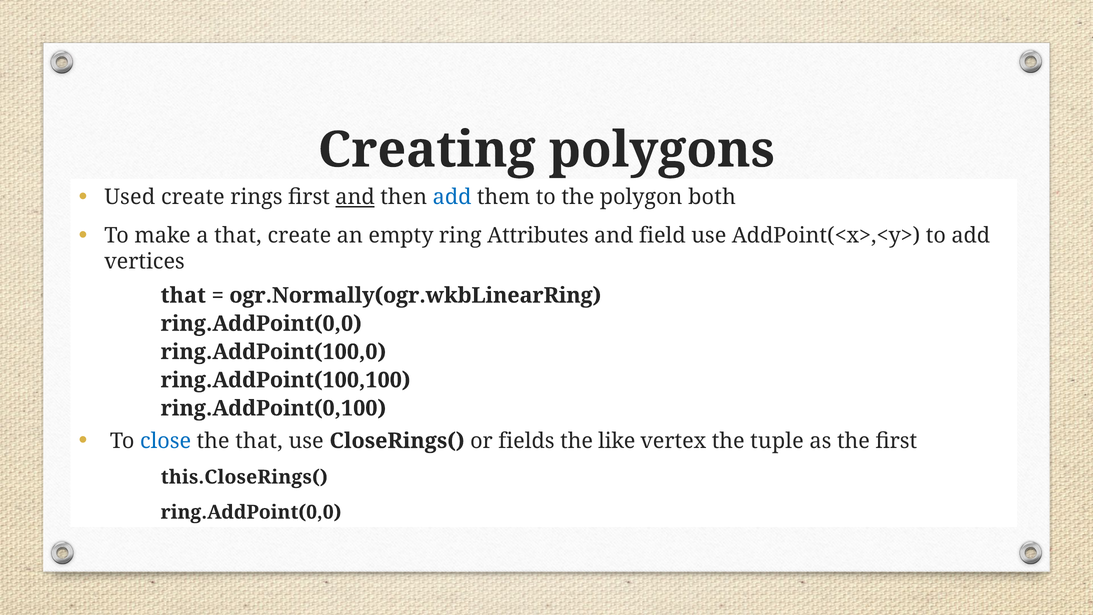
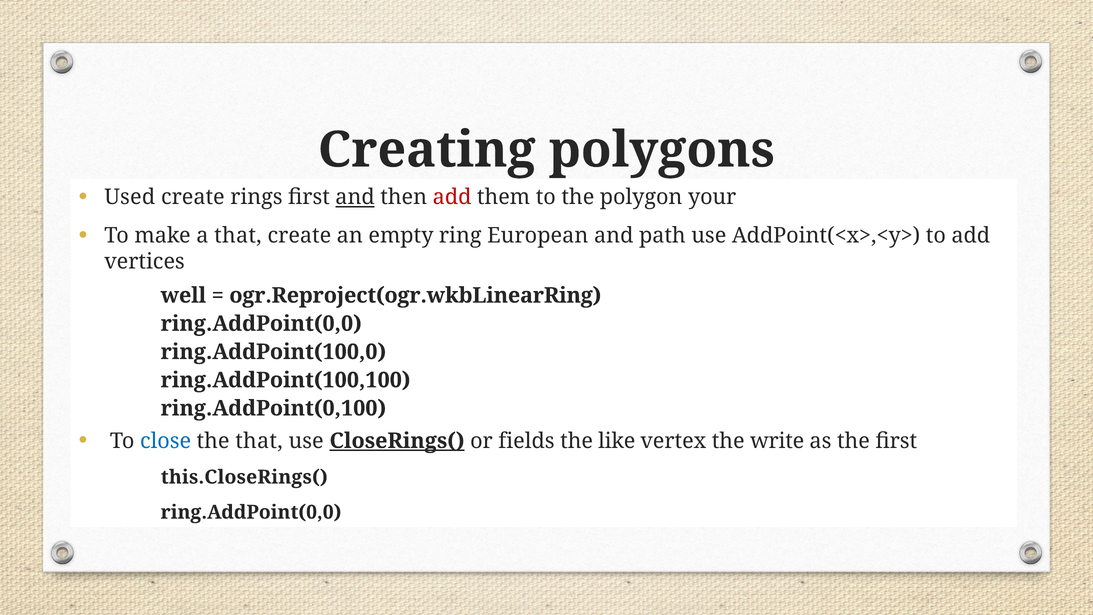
add at (452, 197) colour: blue -> red
both: both -> your
Attributes: Attributes -> European
field: field -> path
that at (183, 295): that -> well
ogr.Normally(ogr.wkbLinearRing: ogr.Normally(ogr.wkbLinearRing -> ogr.Reproject(ogr.wkbLinearRing
CloseRings( underline: none -> present
tuple: tuple -> write
